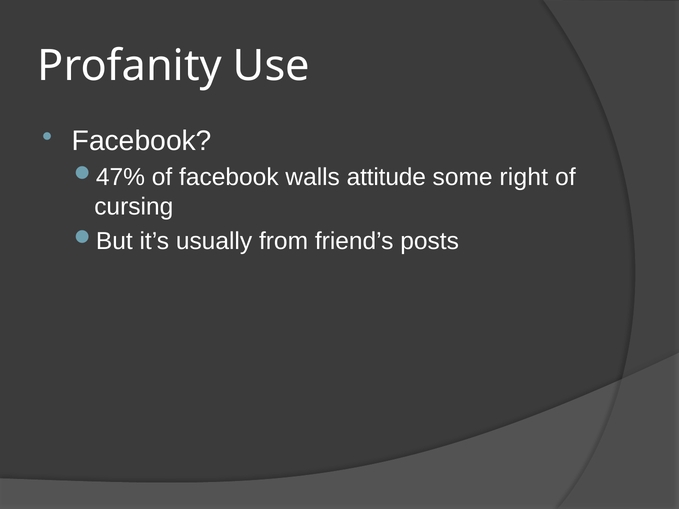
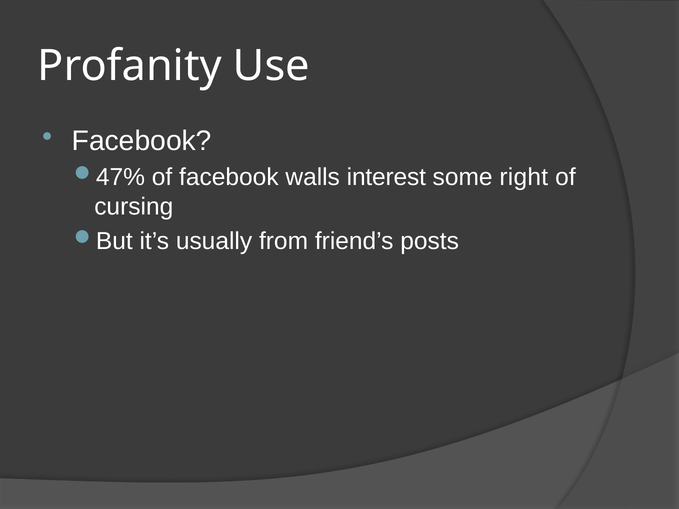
attitude: attitude -> interest
